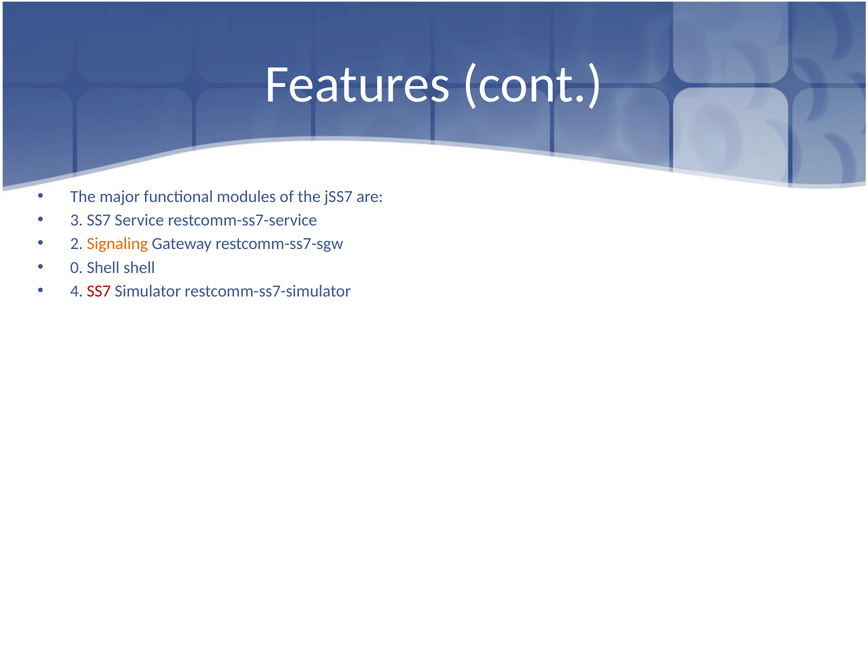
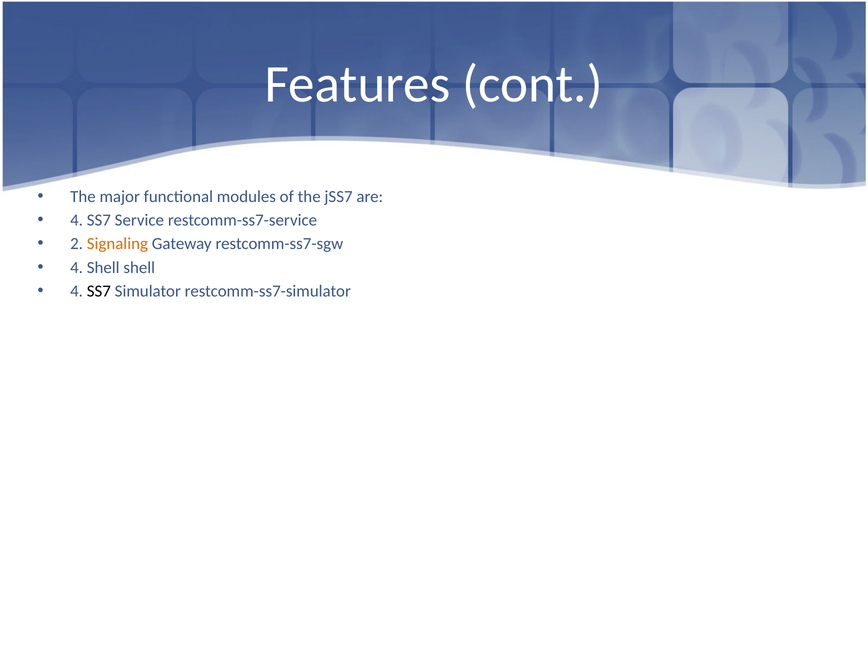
3 at (77, 220): 3 -> 4
0 at (77, 267): 0 -> 4
SS7 at (99, 291) colour: red -> black
